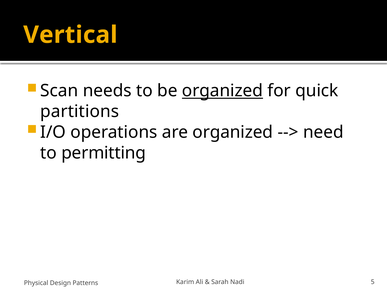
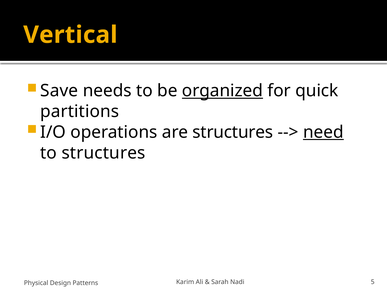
Scan: Scan -> Save
are organized: organized -> structures
need underline: none -> present
to permitting: permitting -> structures
